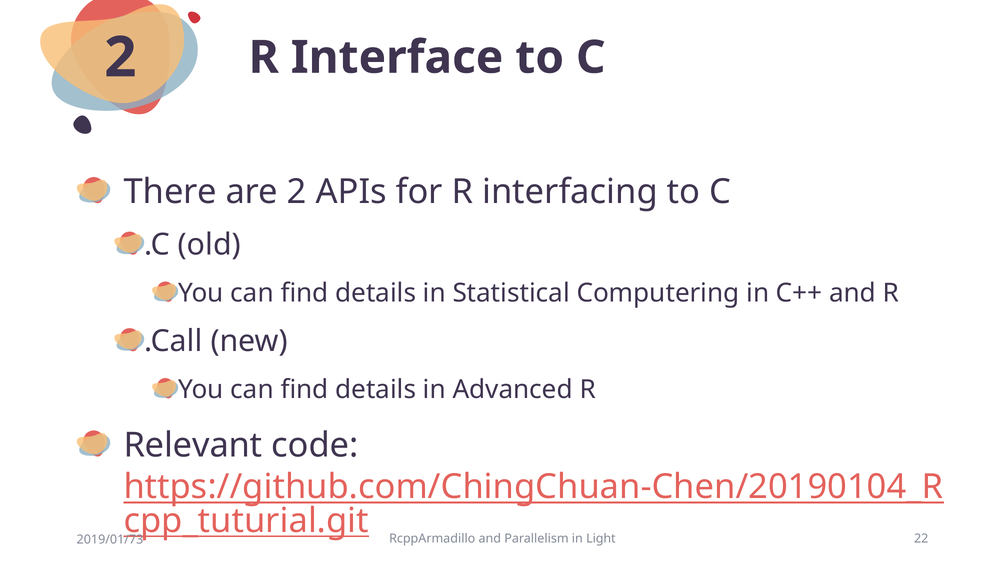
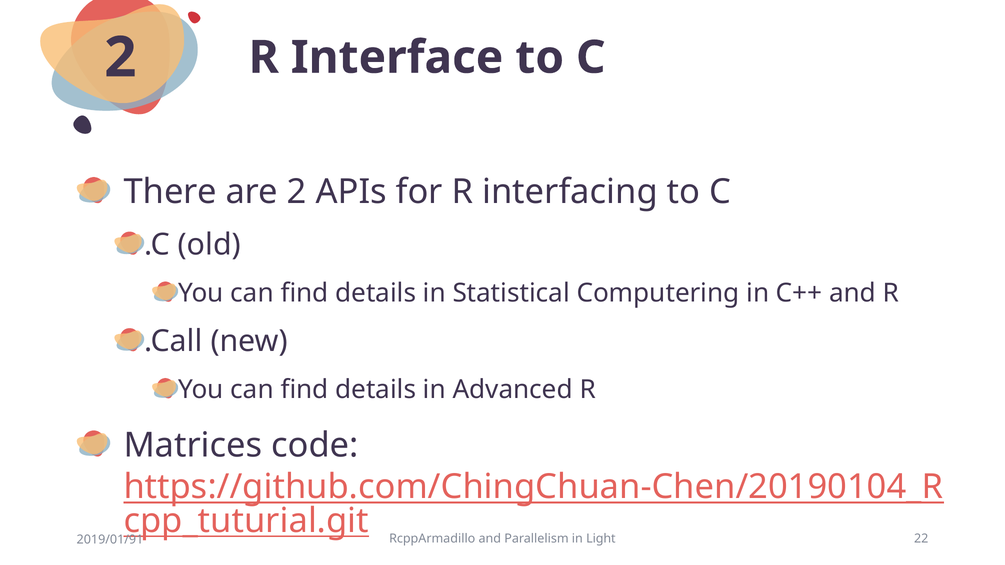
Relevant: Relevant -> Matrices
2019/01/73: 2019/01/73 -> 2019/01/91
